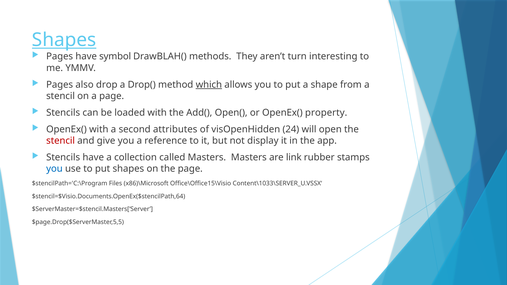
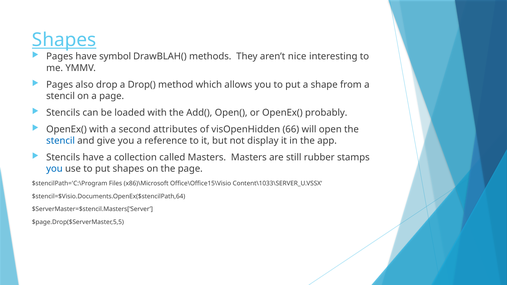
turn: turn -> nice
which underline: present -> none
property: property -> probably
24: 24 -> 66
stencil at (61, 141) colour: red -> blue
link: link -> still
